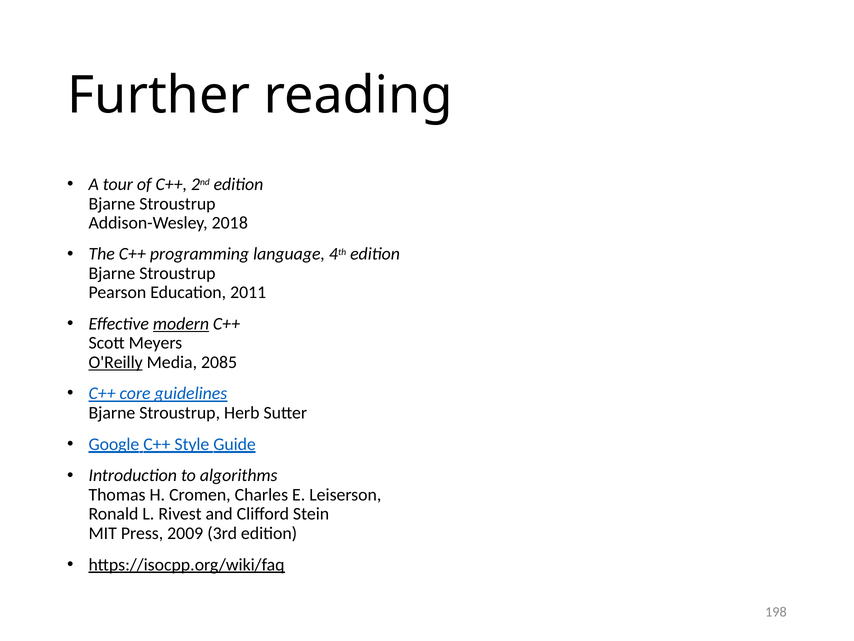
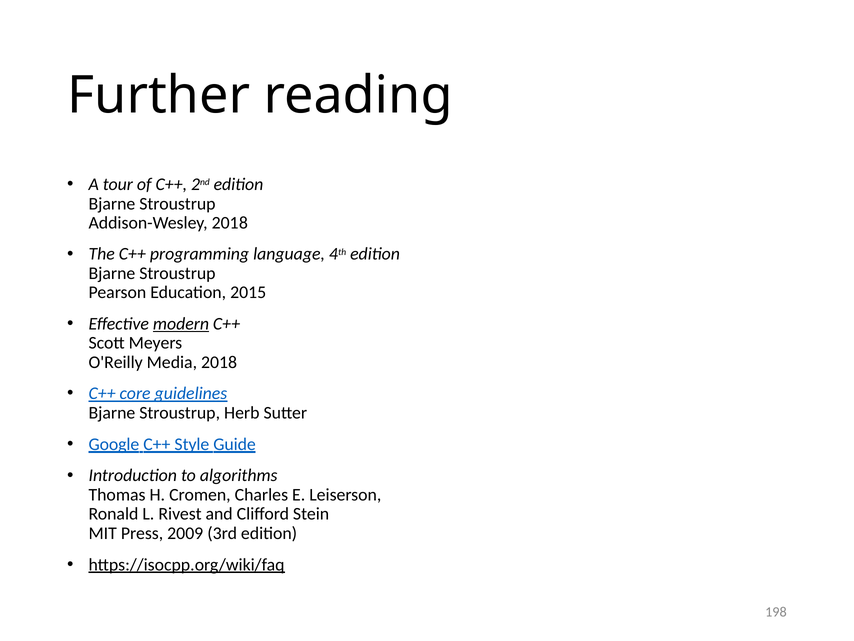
2011: 2011 -> 2015
O'Reilly underline: present -> none
Media 2085: 2085 -> 2018
